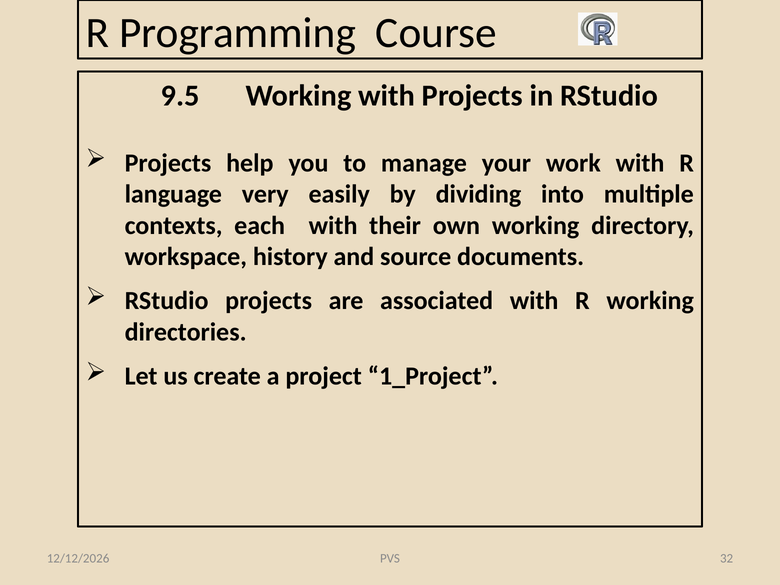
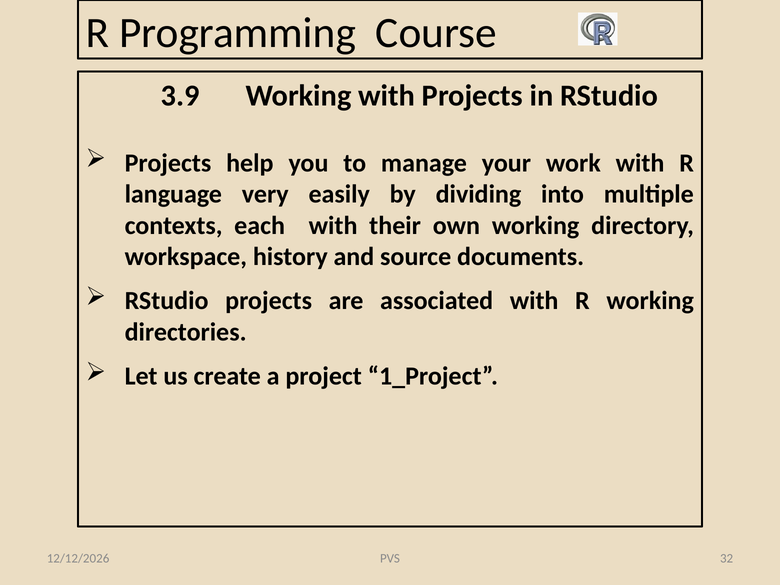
9.5: 9.5 -> 3.9
